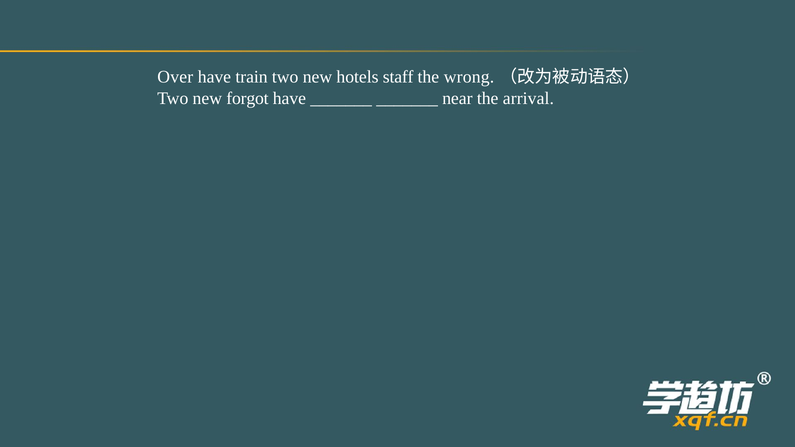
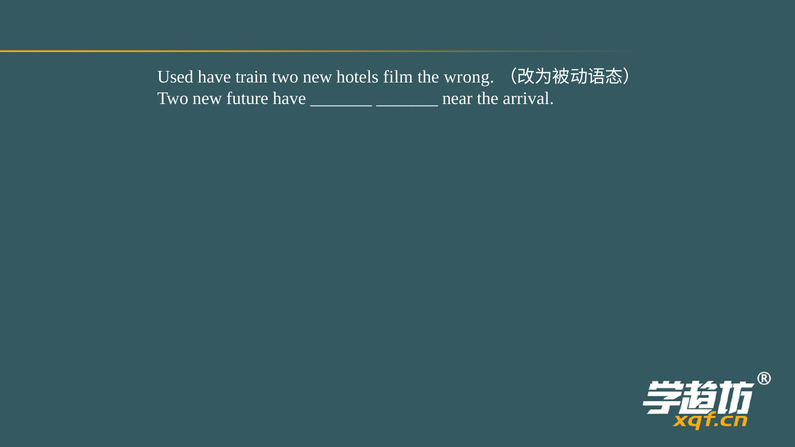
Over: Over -> Used
staff: staff -> film
forgot: forgot -> future
